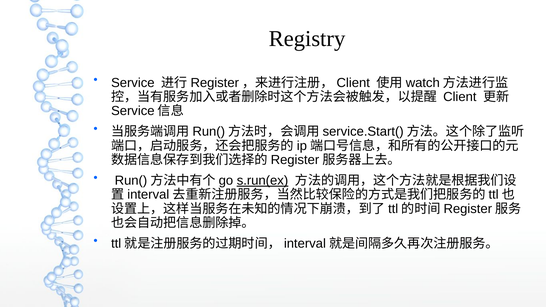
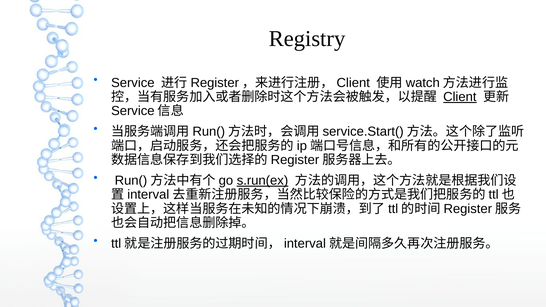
Client underline: none -> present
